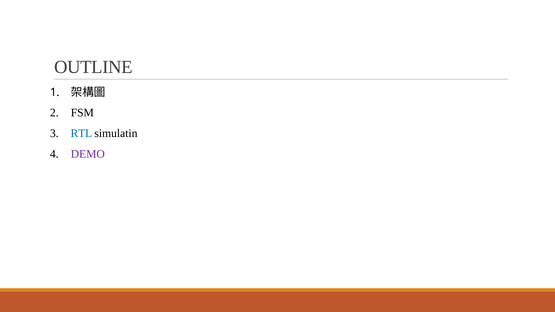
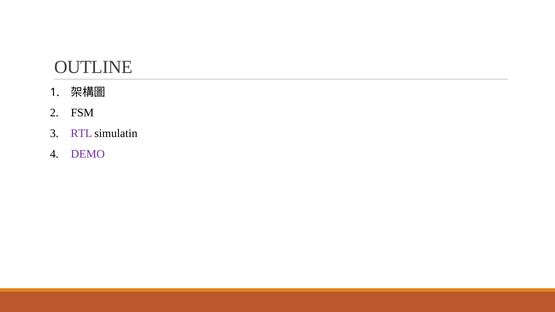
RTL colour: blue -> purple
